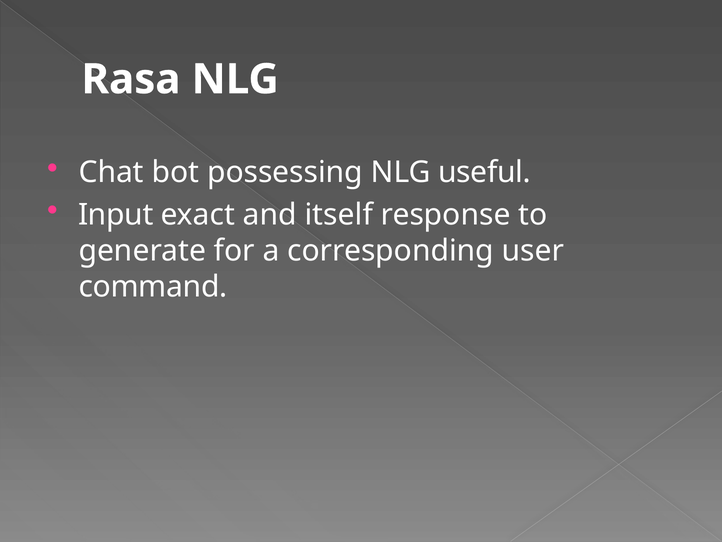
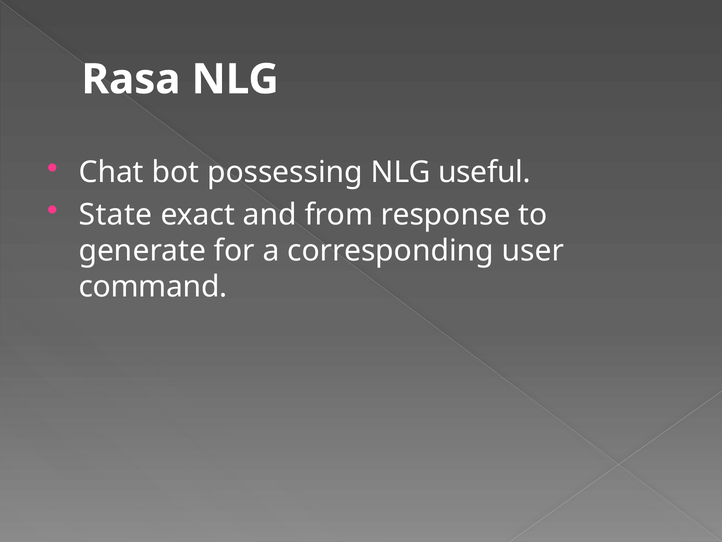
Input: Input -> State
itself: itself -> from
